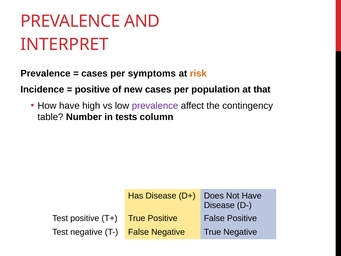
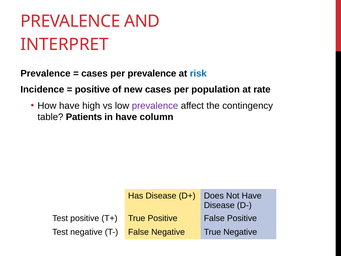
per symptoms: symptoms -> prevalence
risk colour: orange -> blue
that: that -> rate
Number: Number -> Patients
in tests: tests -> have
